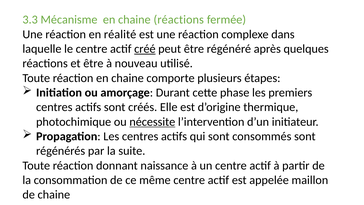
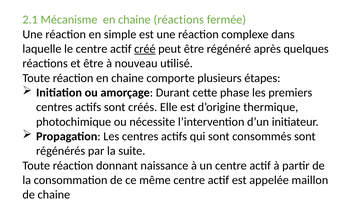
3.3: 3.3 -> 2.1
réalité: réalité -> simple
nécessite underline: present -> none
